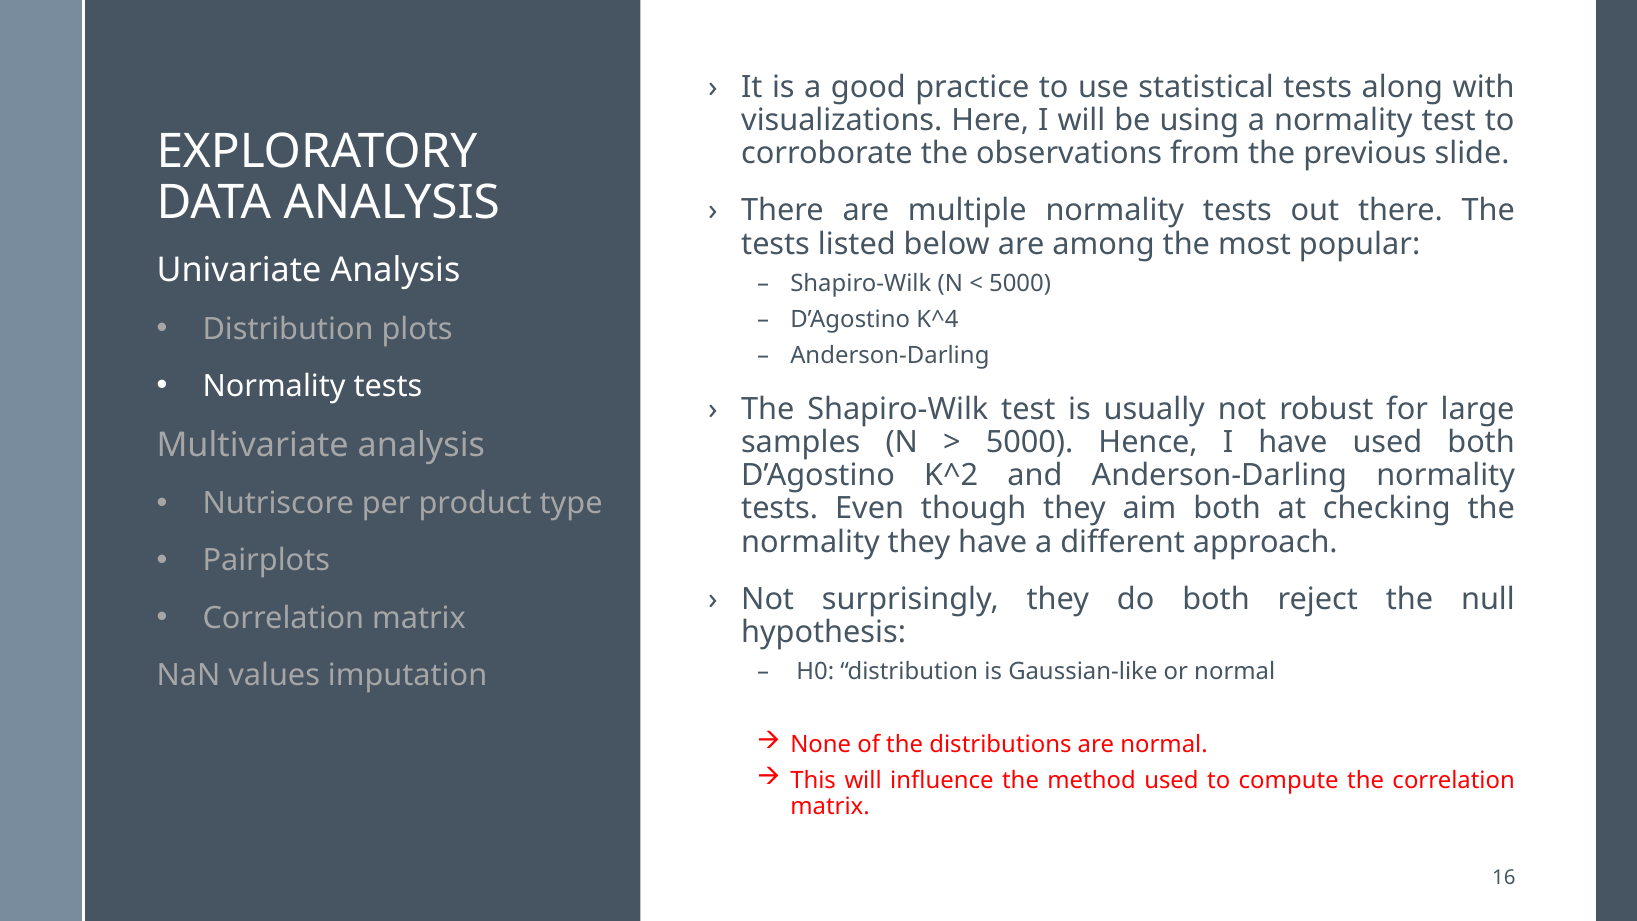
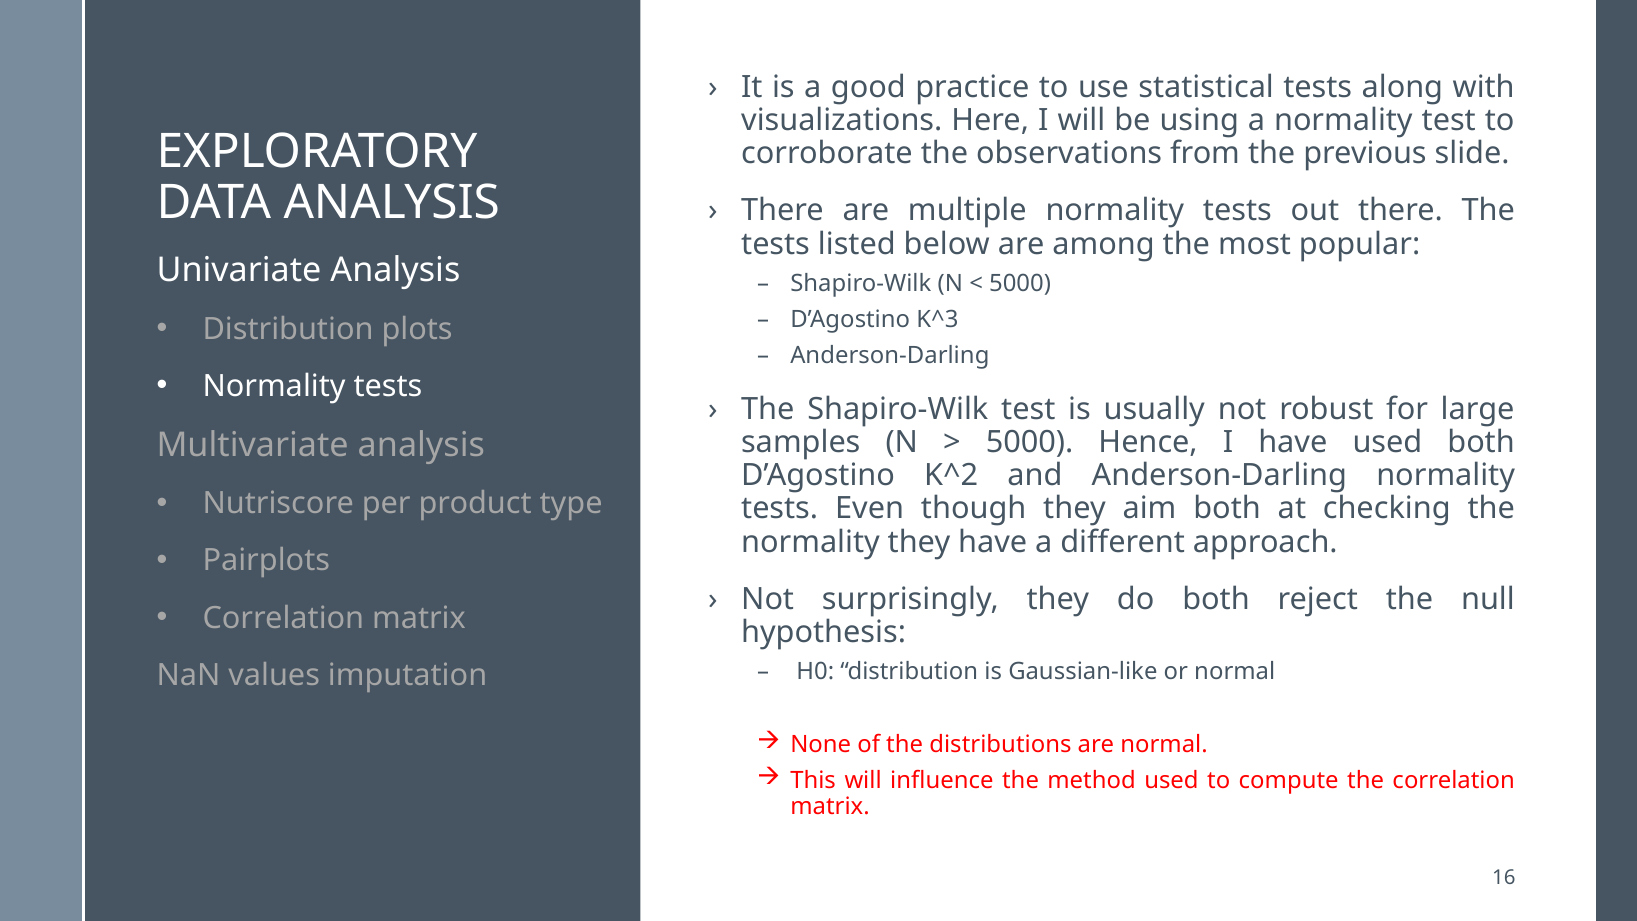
K^4: K^4 -> K^3
